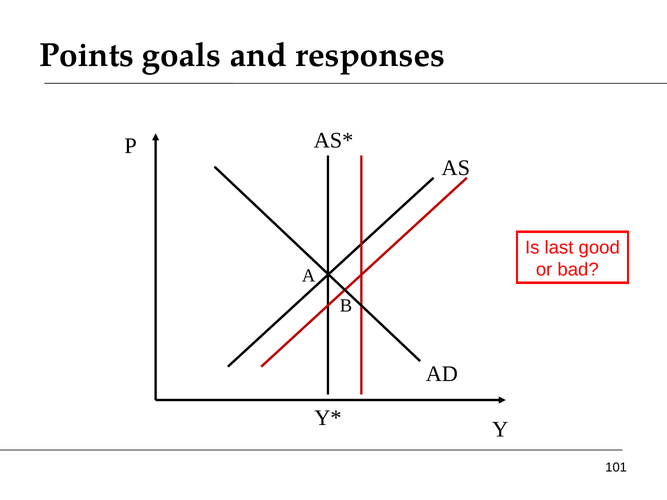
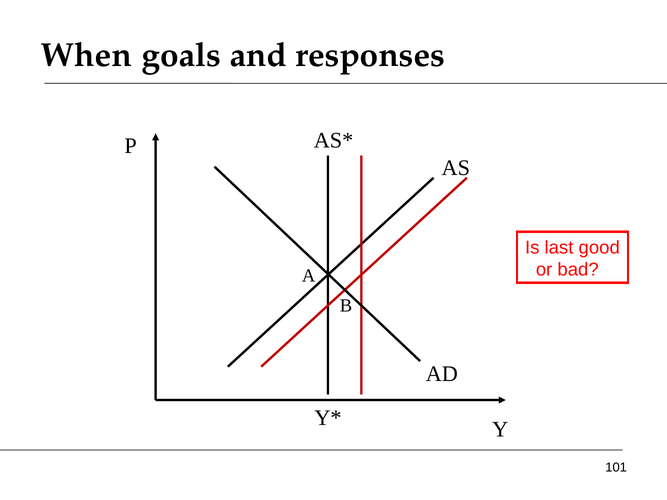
Points: Points -> When
